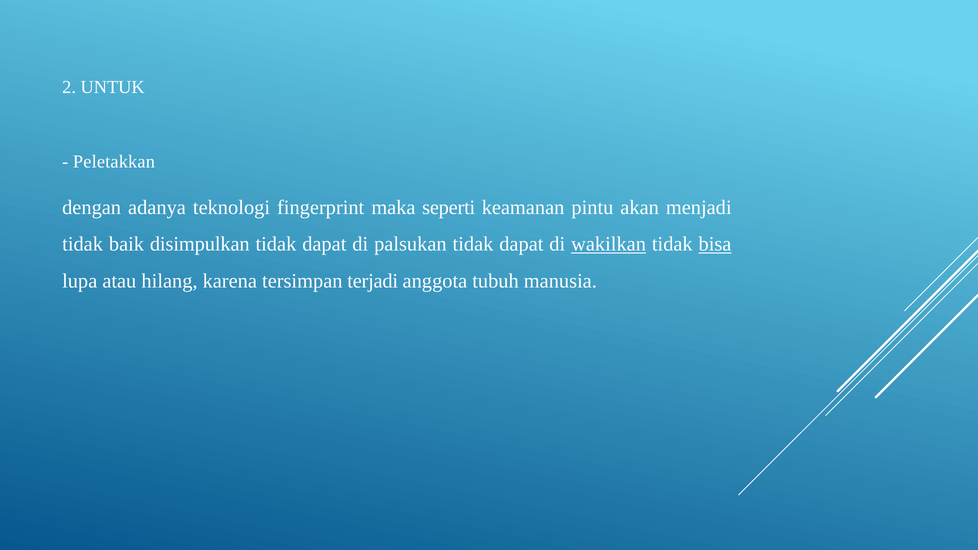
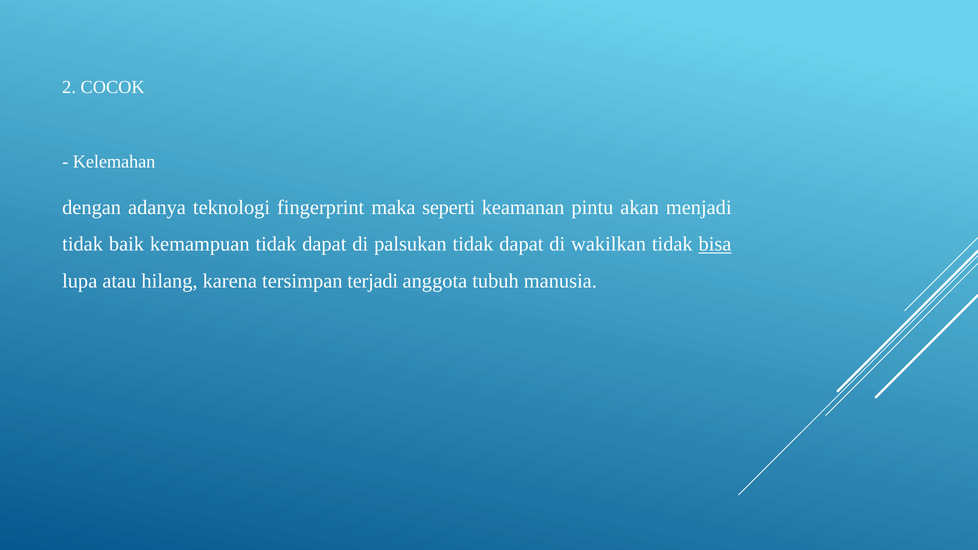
UNTUK: UNTUK -> COCOK
Peletakkan: Peletakkan -> Kelemahan
disimpulkan: disimpulkan -> kemampuan
wakilkan underline: present -> none
